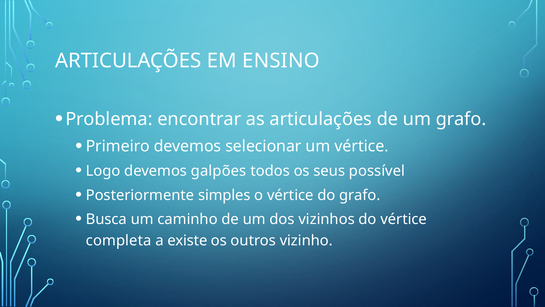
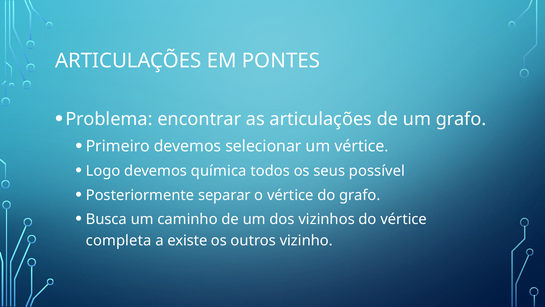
ENSINO: ENSINO -> PONTES
galpões: galpões -> química
simples: simples -> separar
